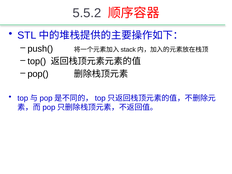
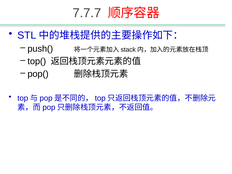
5.5.2: 5.5.2 -> 7.7.7
